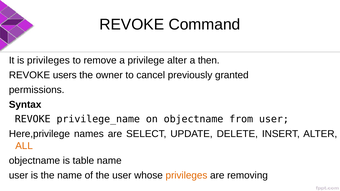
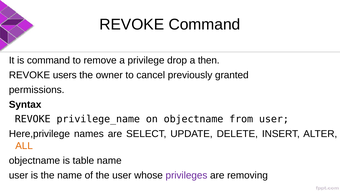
is privileges: privileges -> command
privilege alter: alter -> drop
privileges at (186, 175) colour: orange -> purple
